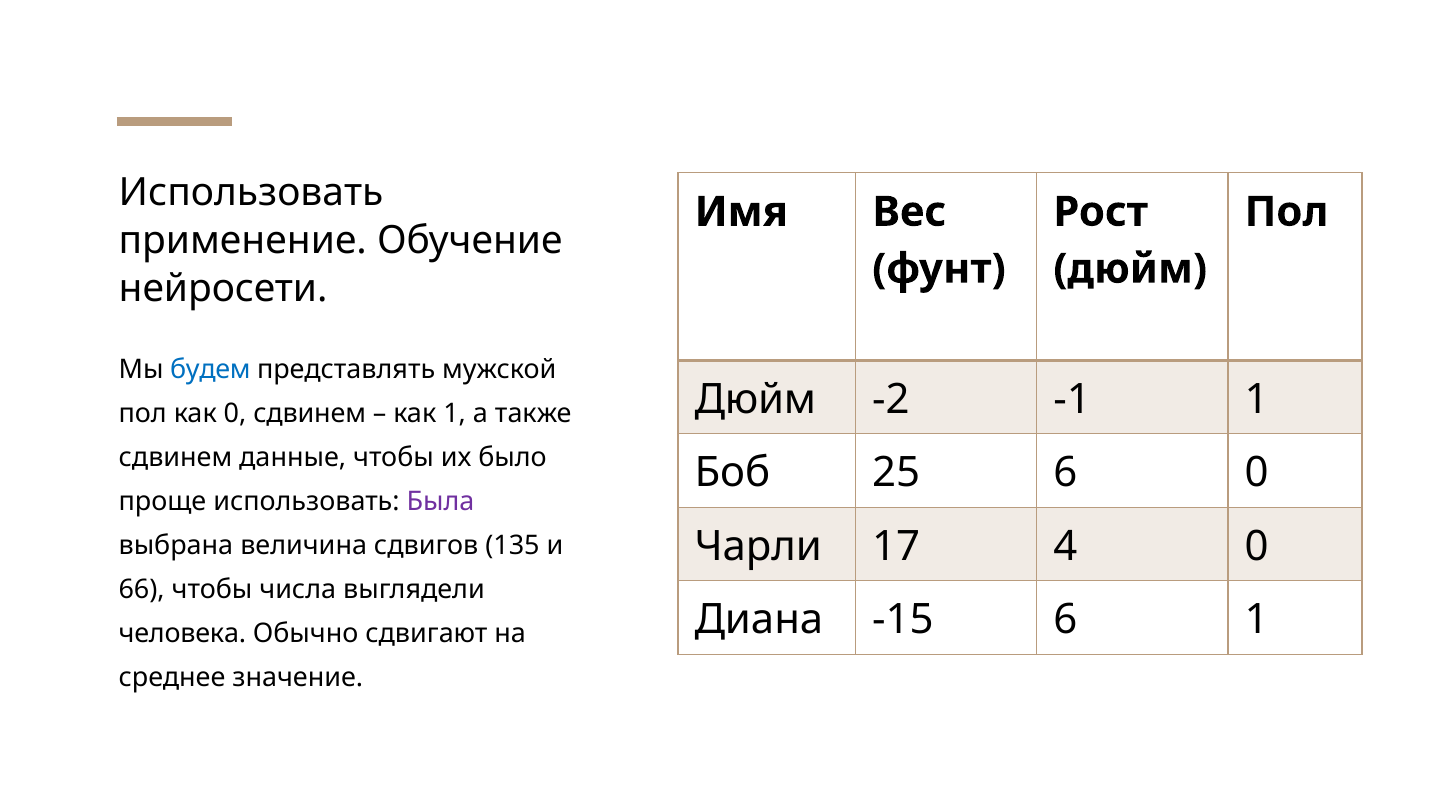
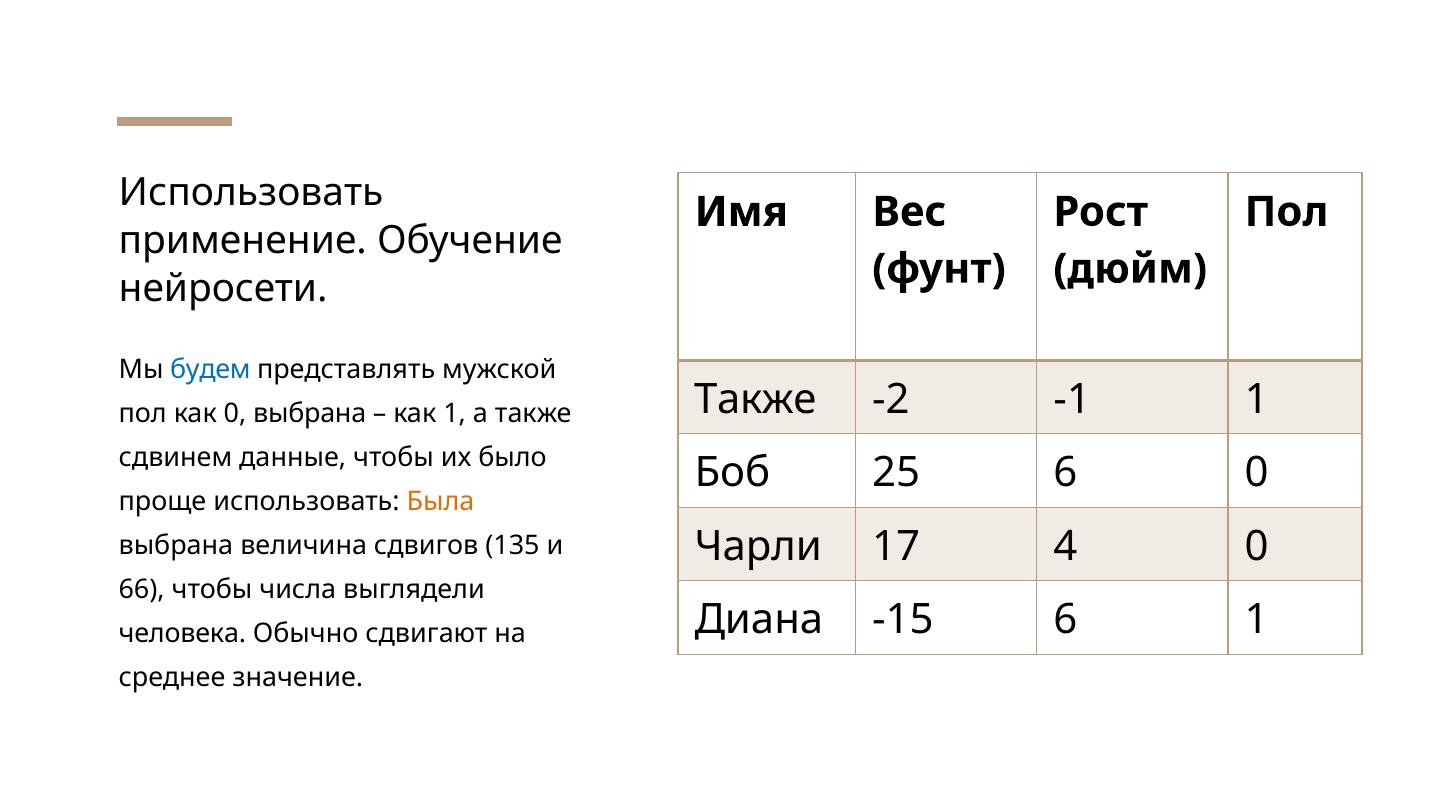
Дюйм at (755, 399): Дюйм -> Также
0 сдвинем: сдвинем -> выбрана
Была colour: purple -> orange
